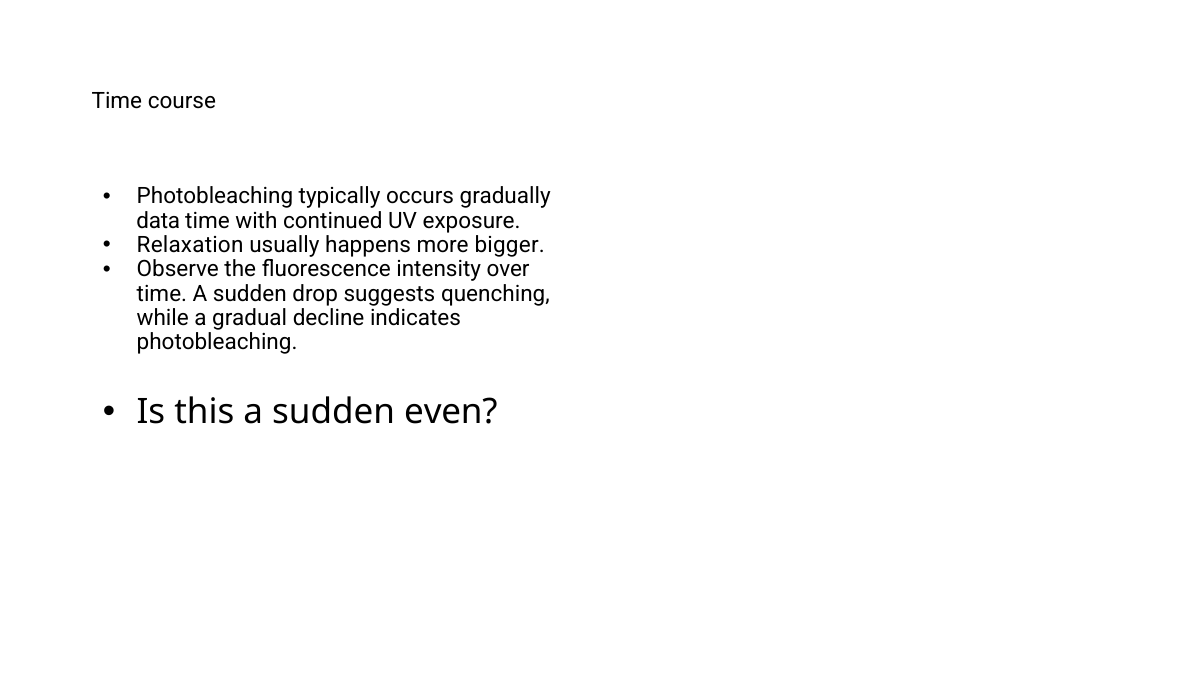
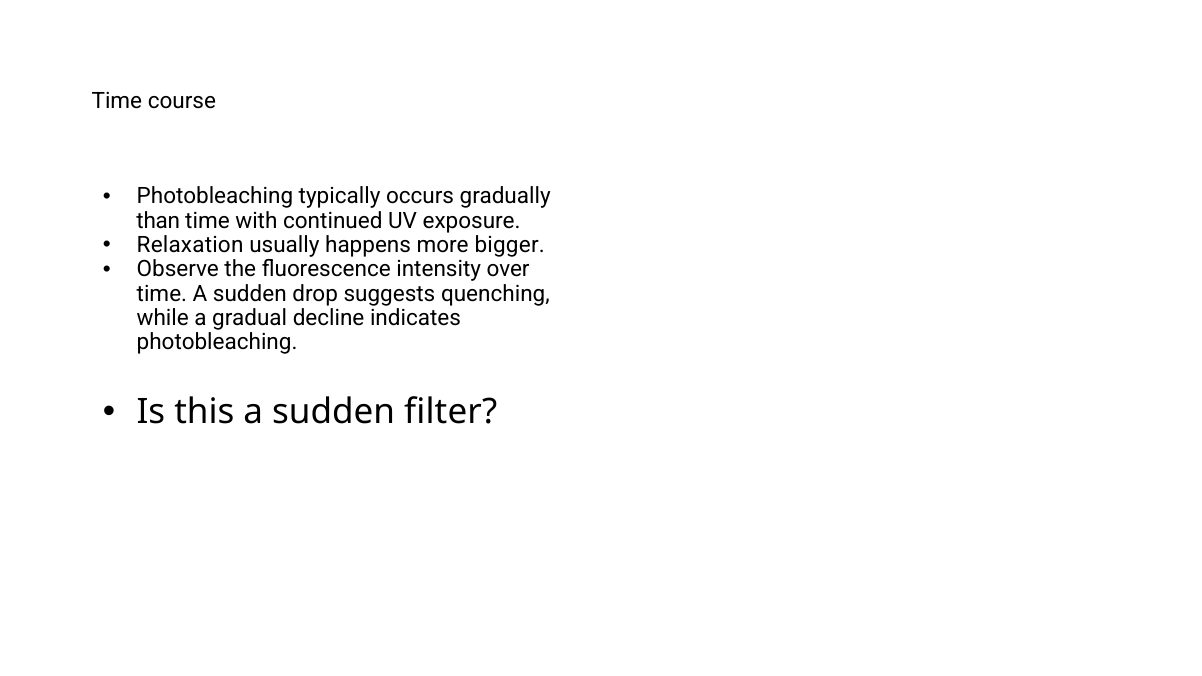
data: data -> than
even: even -> filter
